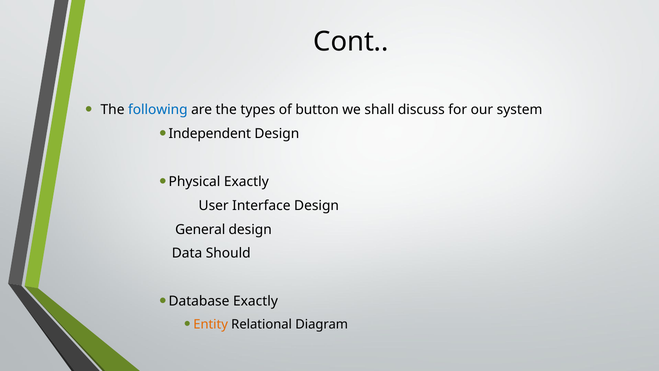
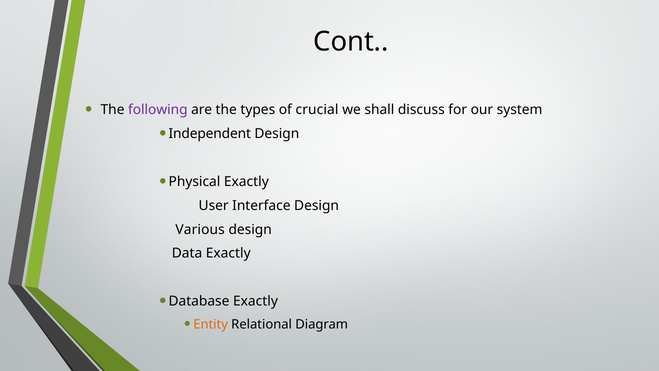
following colour: blue -> purple
button: button -> crucial
General: General -> Various
Data Should: Should -> Exactly
